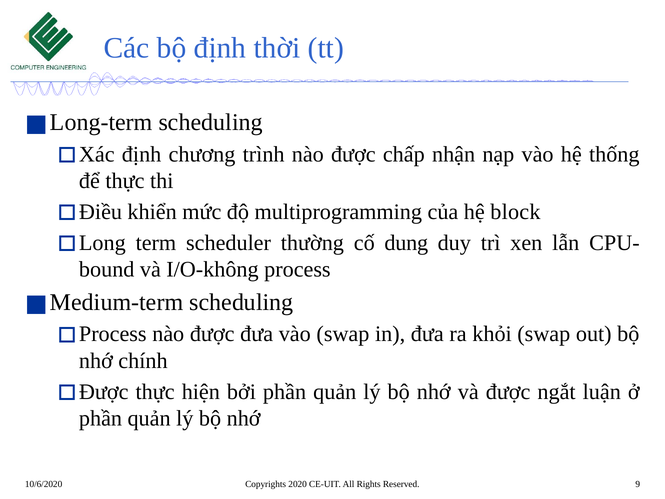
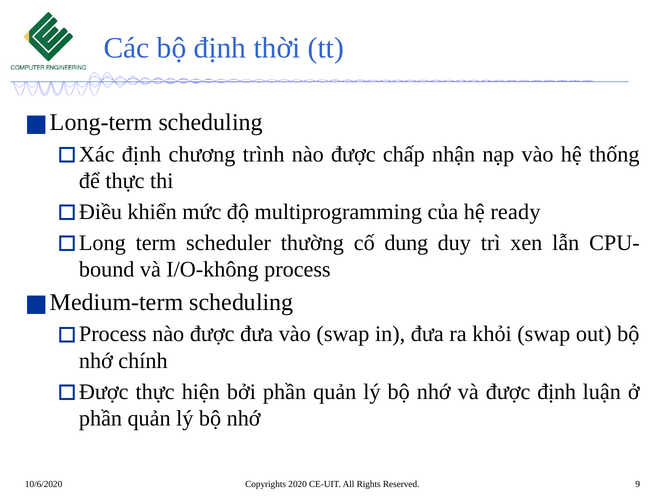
block: block -> ready
được ngắt: ngắt -> định
